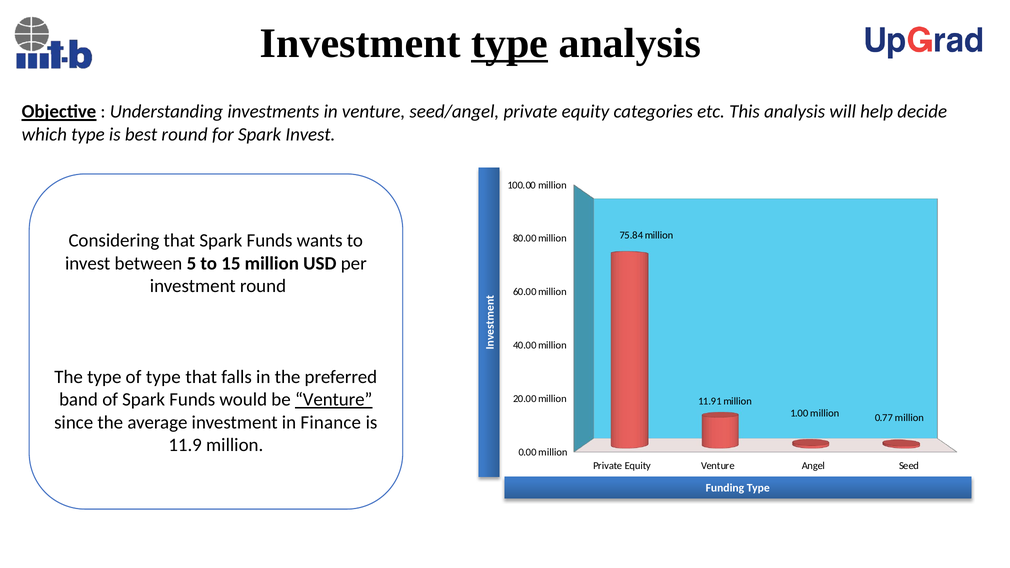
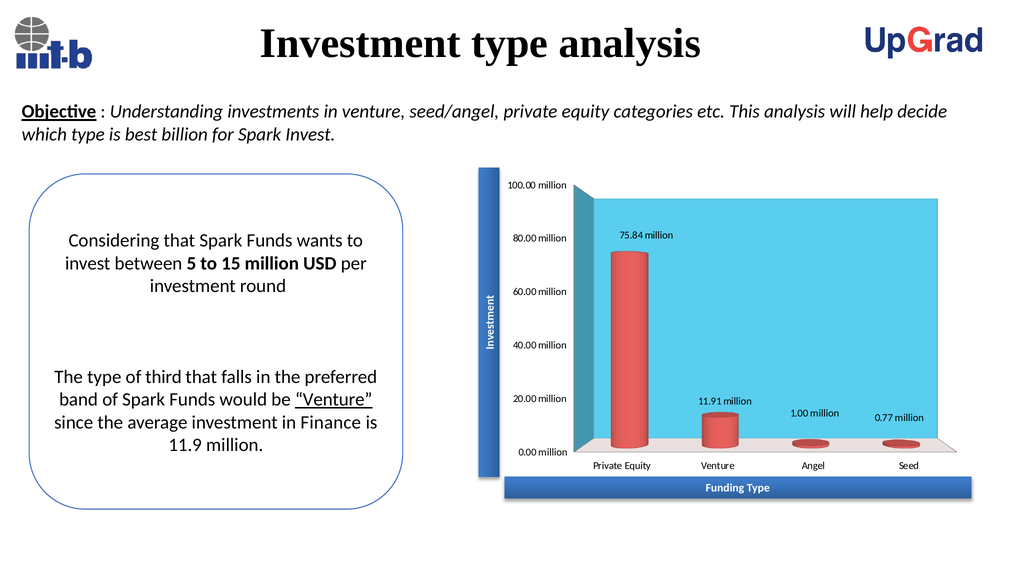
type at (510, 43) underline: present -> none
best round: round -> billion
of type: type -> third
